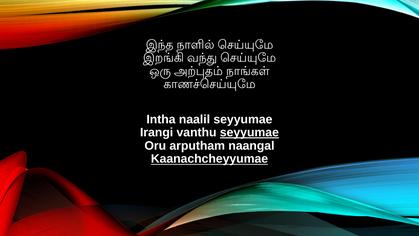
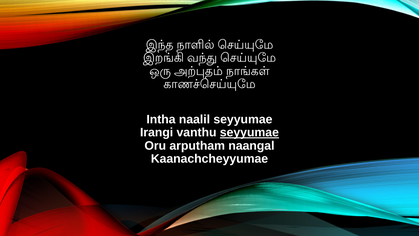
Kaanachcheyyumae underline: present -> none
